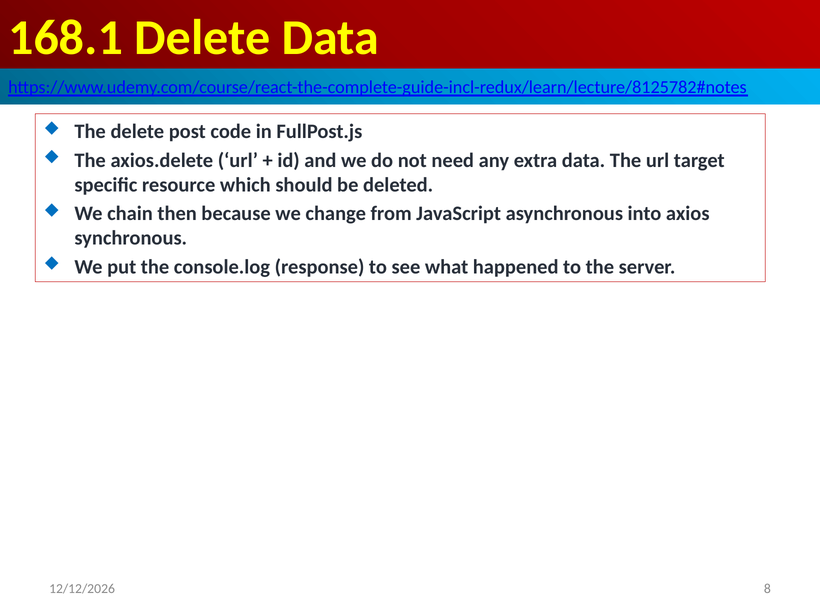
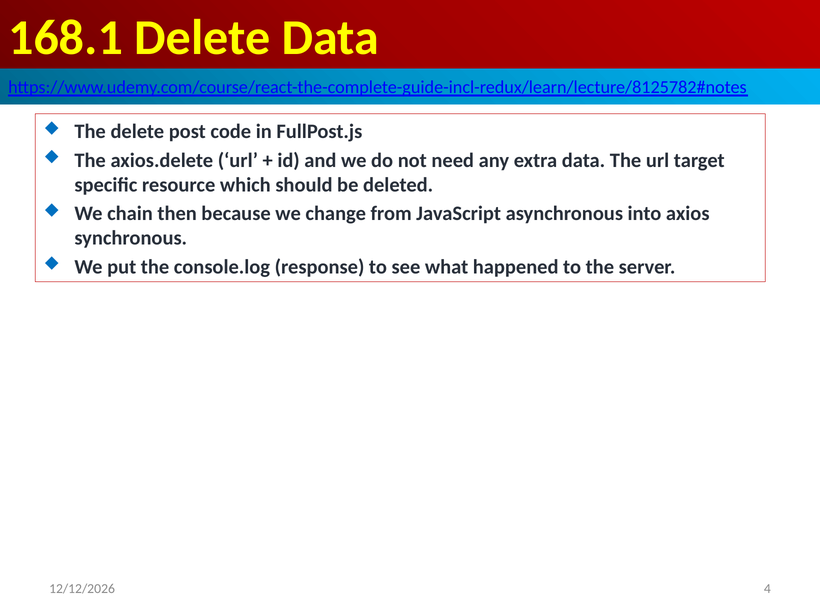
8: 8 -> 4
